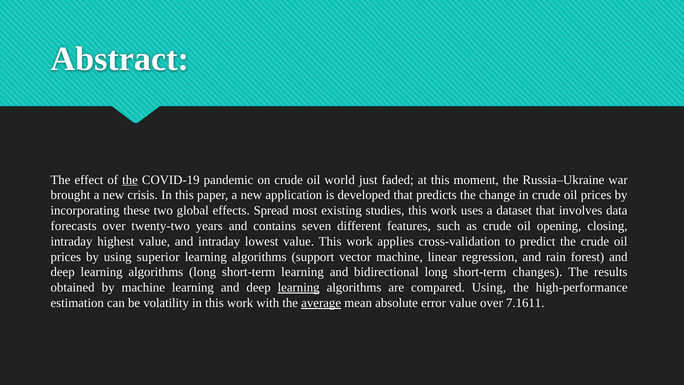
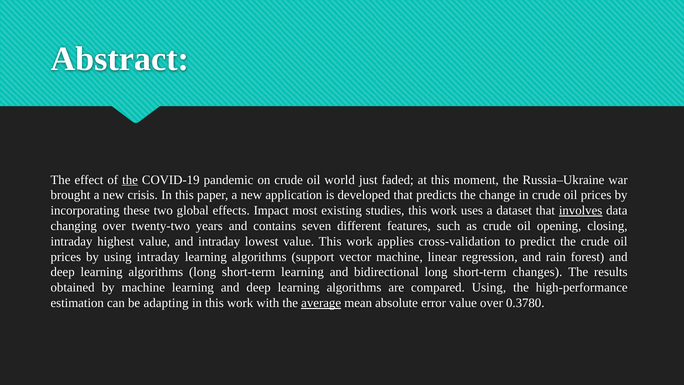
Spread: Spread -> Impact
involves underline: none -> present
forecasts: forecasts -> changing
using superior: superior -> intraday
learning at (299, 287) underline: present -> none
volatility: volatility -> adapting
7.1611: 7.1611 -> 0.3780
